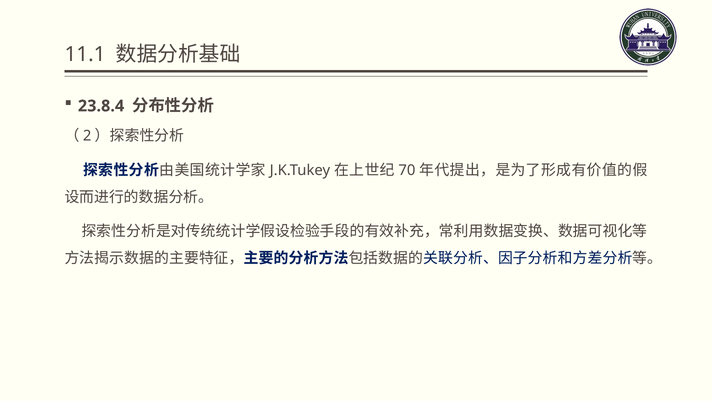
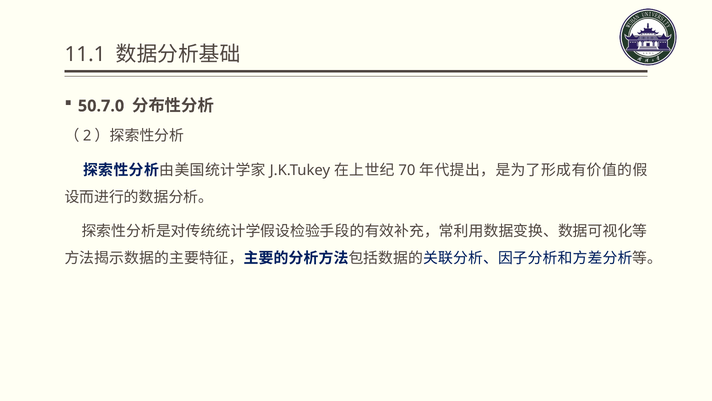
23.8.4: 23.8.4 -> 50.7.0
